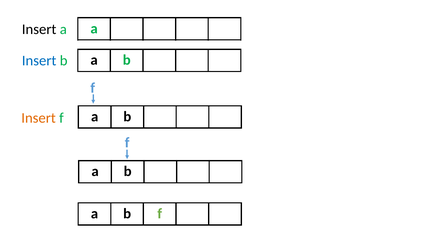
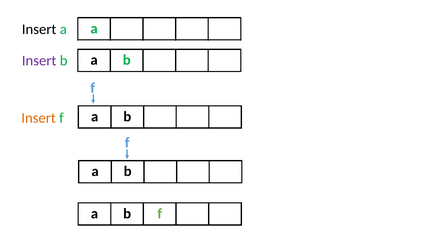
Insert at (39, 61) colour: blue -> purple
